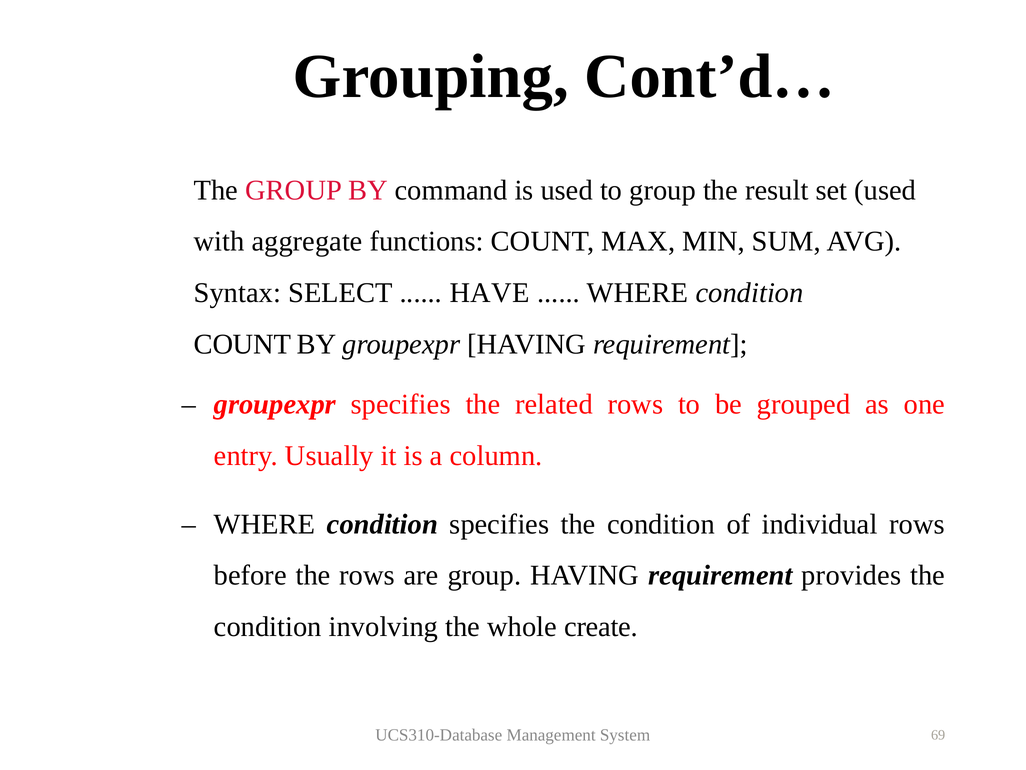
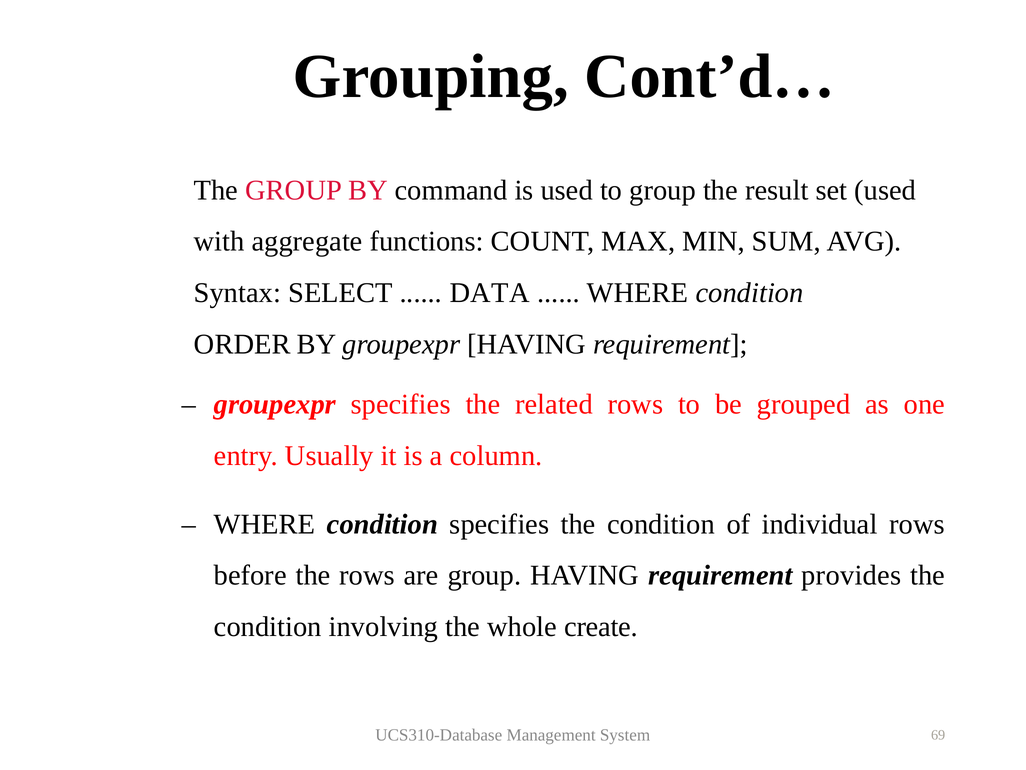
HAVE: HAVE -> DATA
COUNT at (242, 344): COUNT -> ORDER
